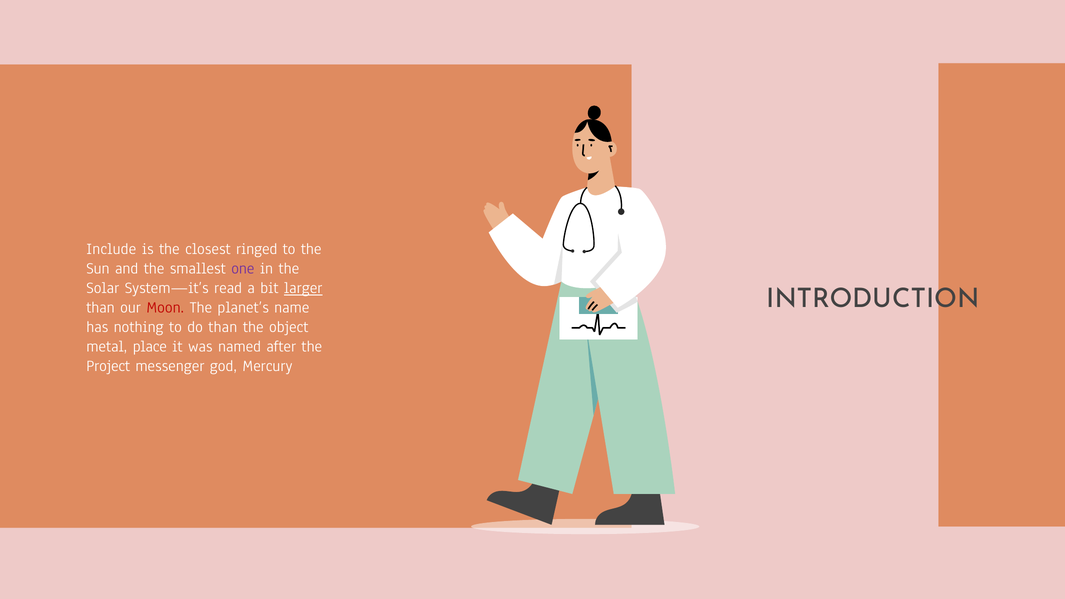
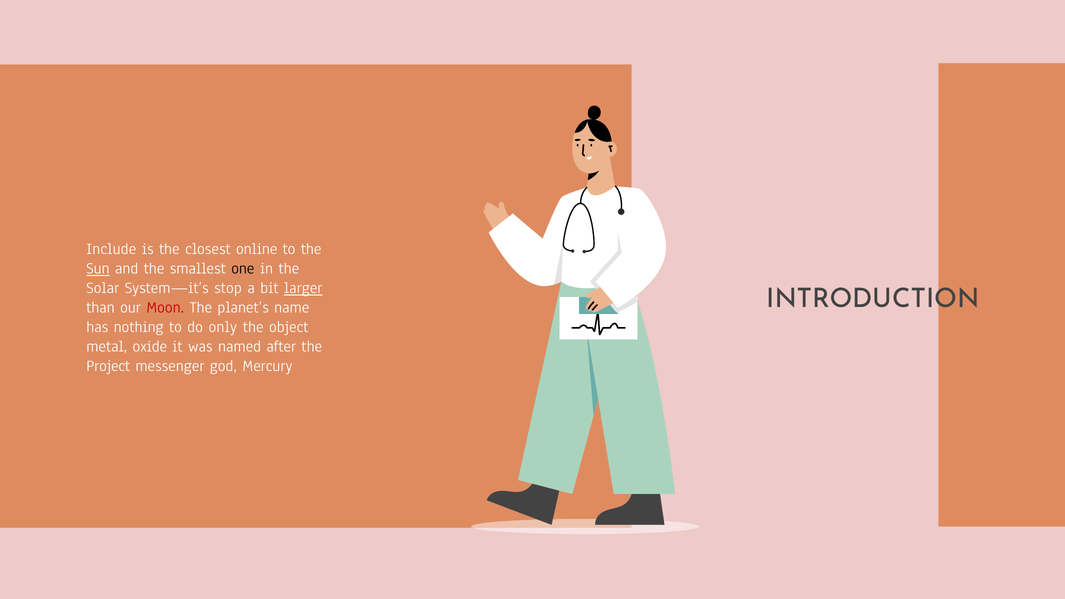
ringed: ringed -> online
Sun underline: none -> present
one colour: purple -> black
read: read -> stop
do than: than -> only
place: place -> oxide
